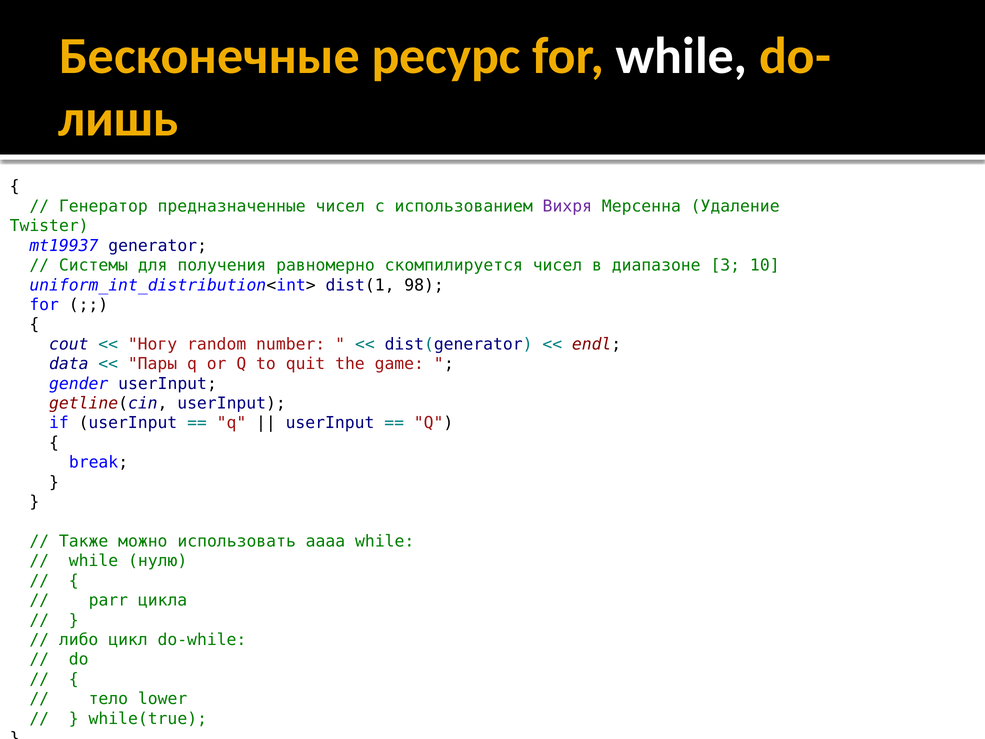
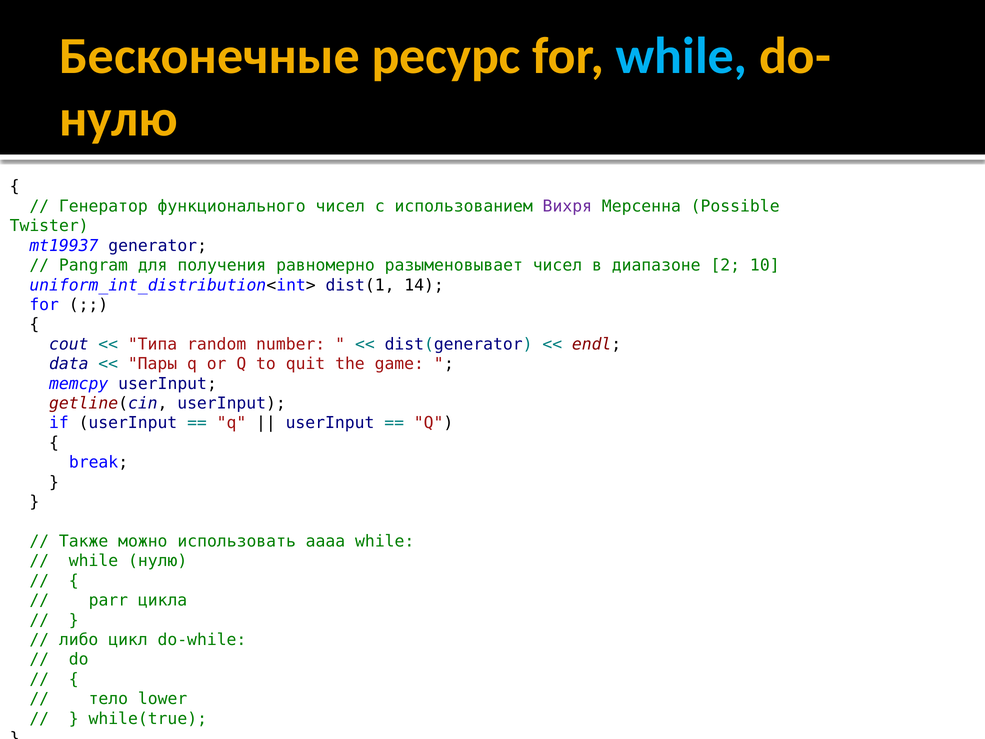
while at (681, 56) colour: white -> light blue
лишь at (118, 119): лишь -> нулю
предназначенные: предназначенные -> функционального
Удаление: Удаление -> Possible
Системы: Системы -> Pangram
скомпилируется: скомпилируется -> разыменовывает
3: 3 -> 2
98: 98 -> 14
Ногу: Ногу -> Типа
gender: gender -> memcpy
